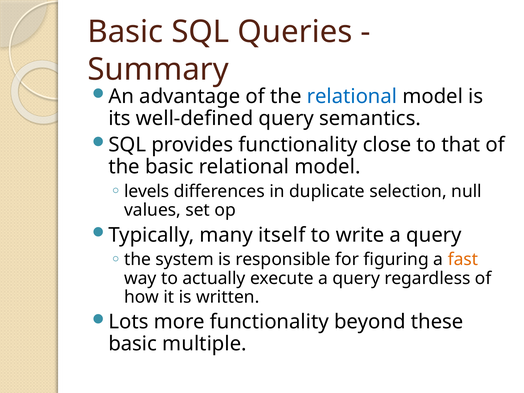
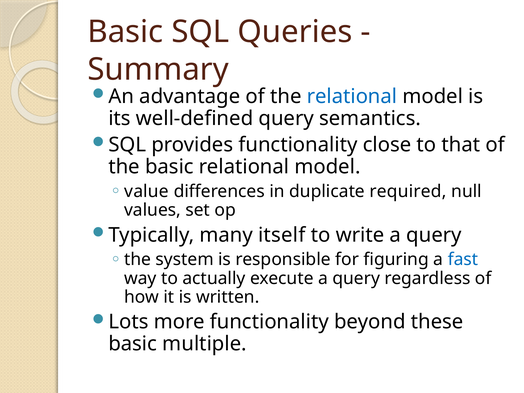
levels: levels -> value
selection: selection -> required
fast colour: orange -> blue
